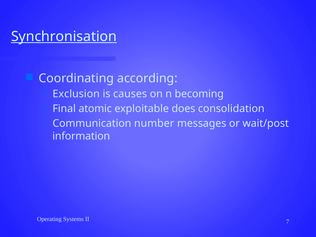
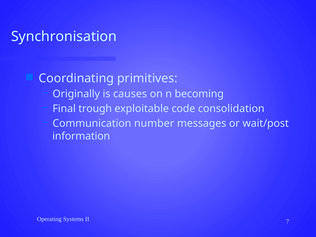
Synchronisation underline: present -> none
according: according -> primitives
Exclusion: Exclusion -> Originally
atomic: atomic -> trough
does: does -> code
